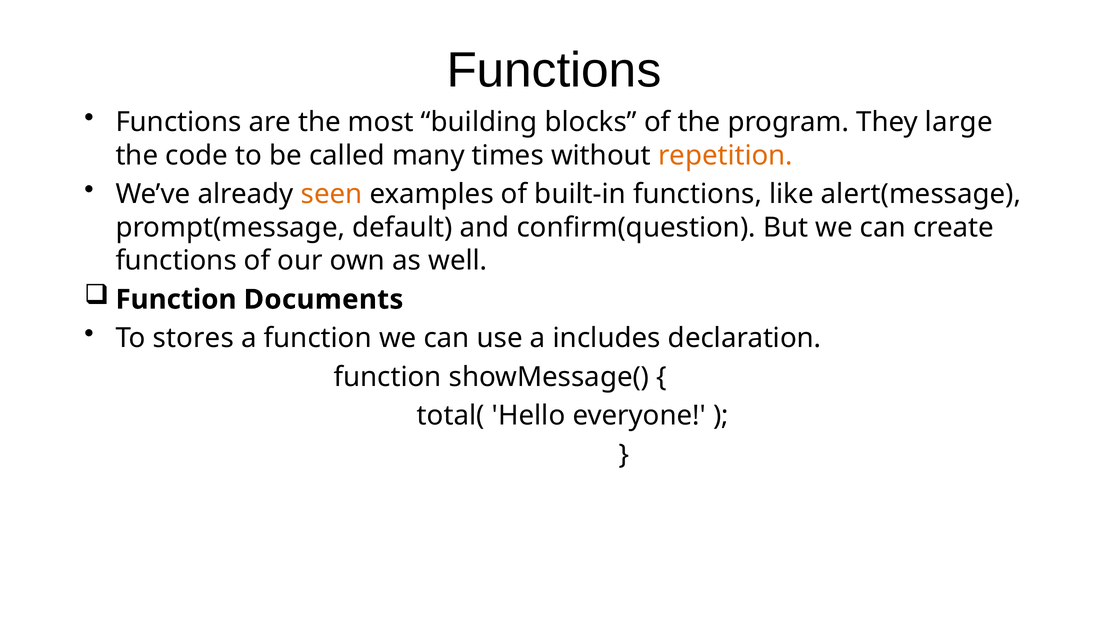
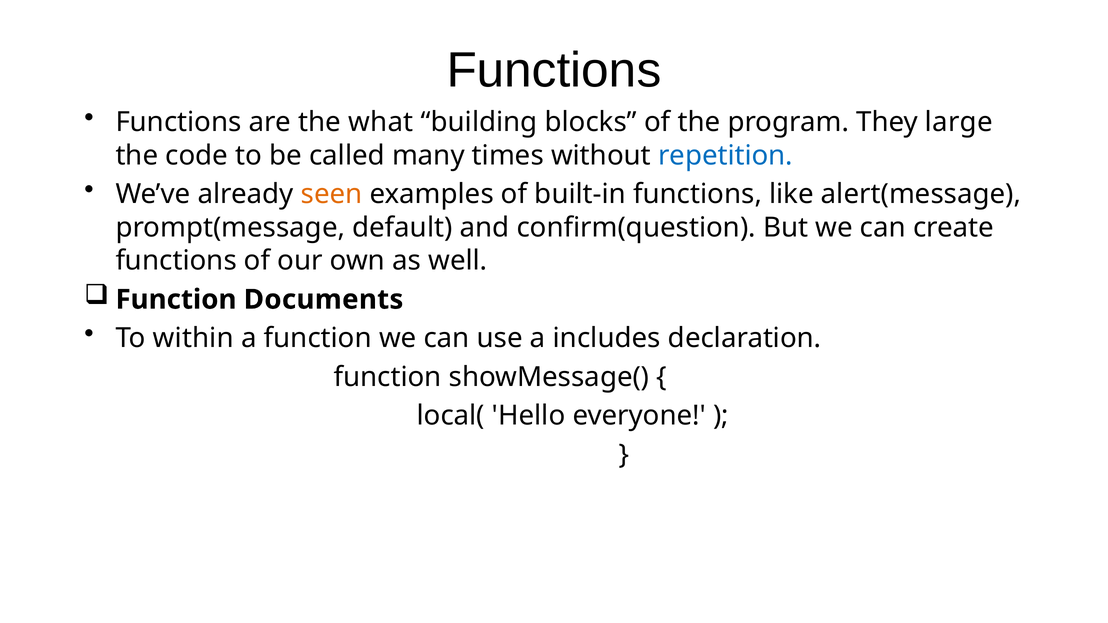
most: most -> what
repetition colour: orange -> blue
stores: stores -> within
total(: total( -> local(
